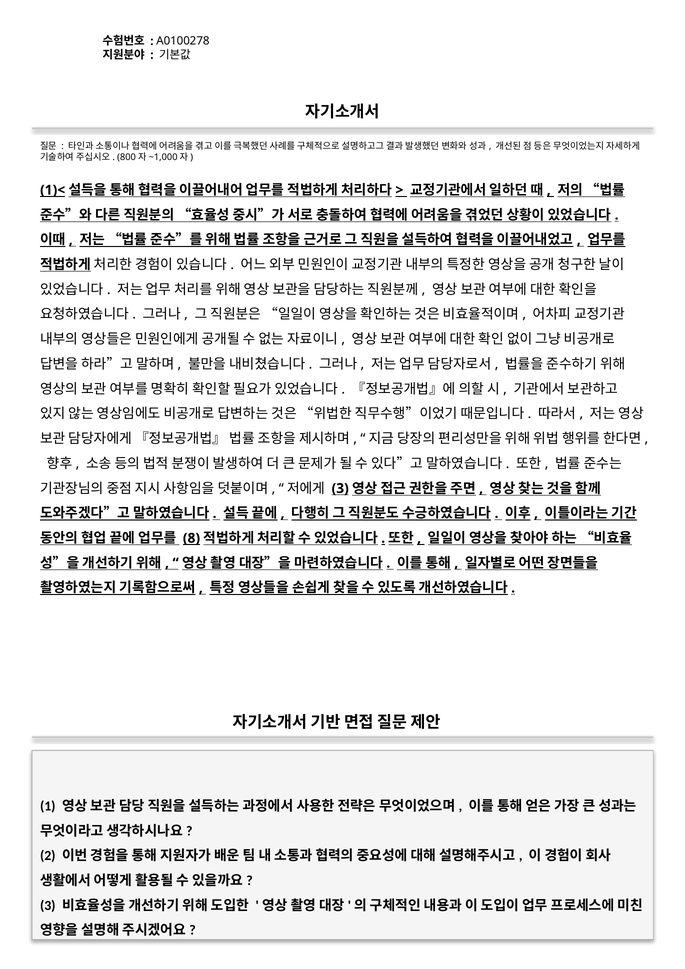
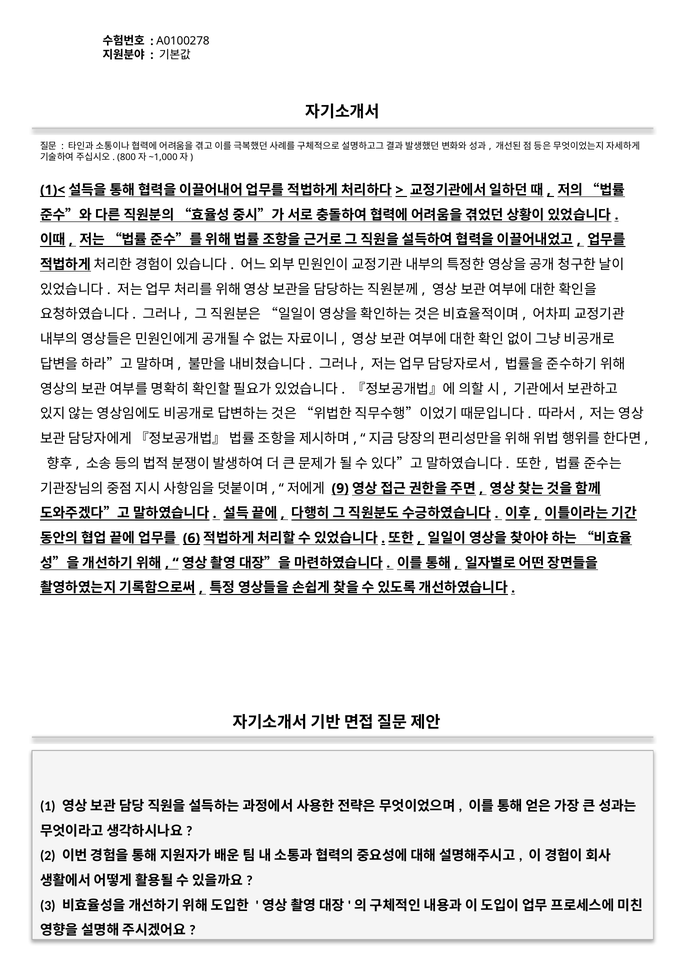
3 at (340, 488): 3 -> 9
8: 8 -> 6
